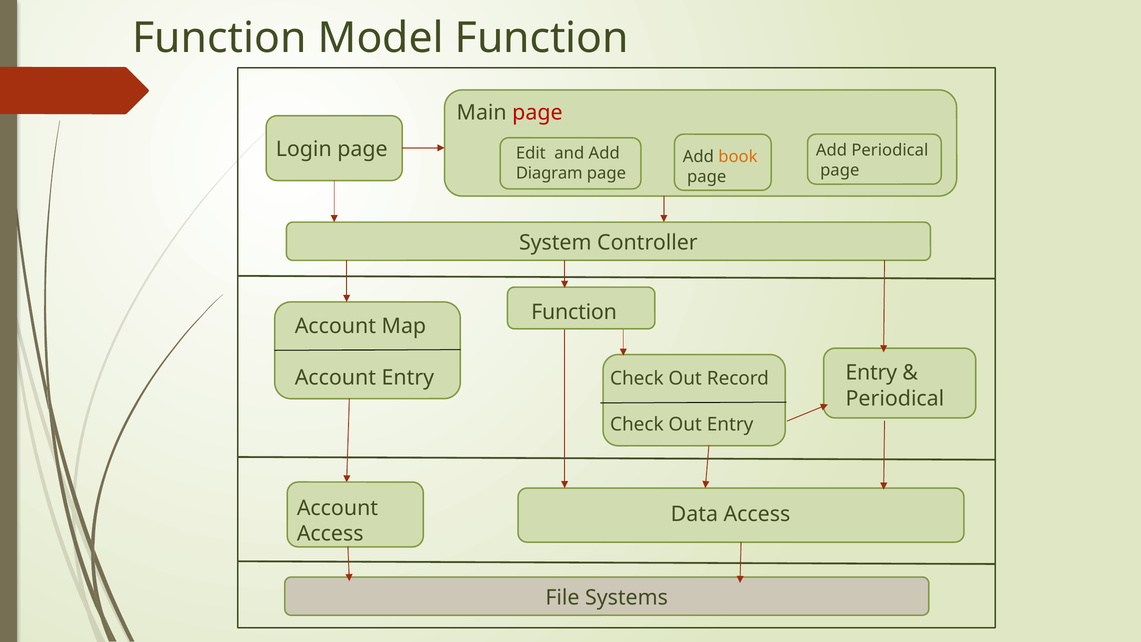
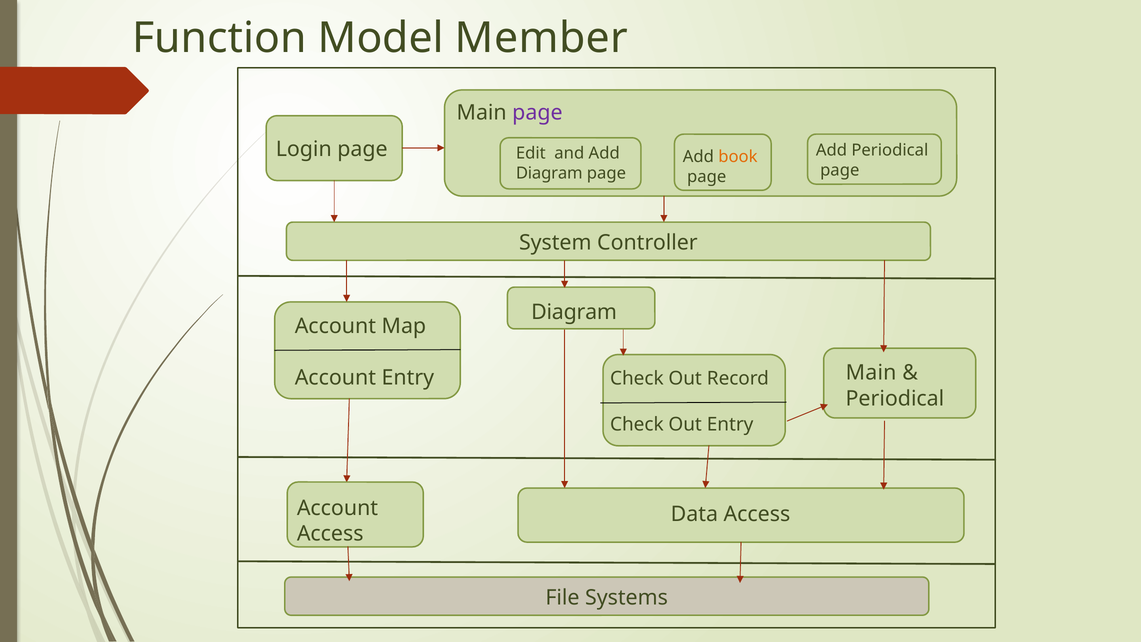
Model Function: Function -> Member
page at (537, 113) colour: red -> purple
Function at (574, 312): Function -> Diagram
Entry at (871, 373): Entry -> Main
